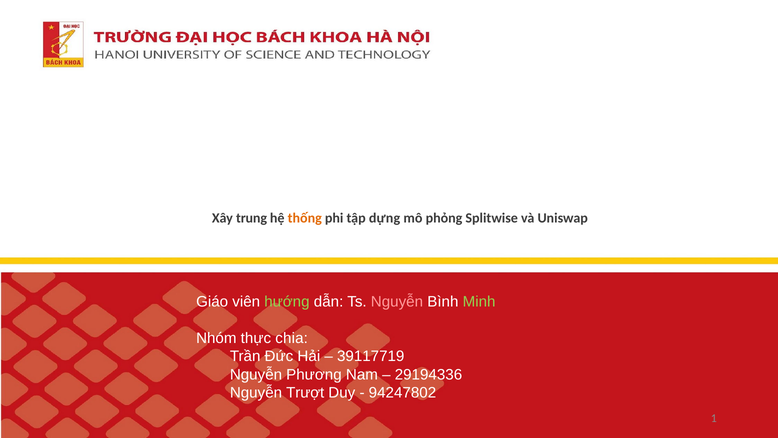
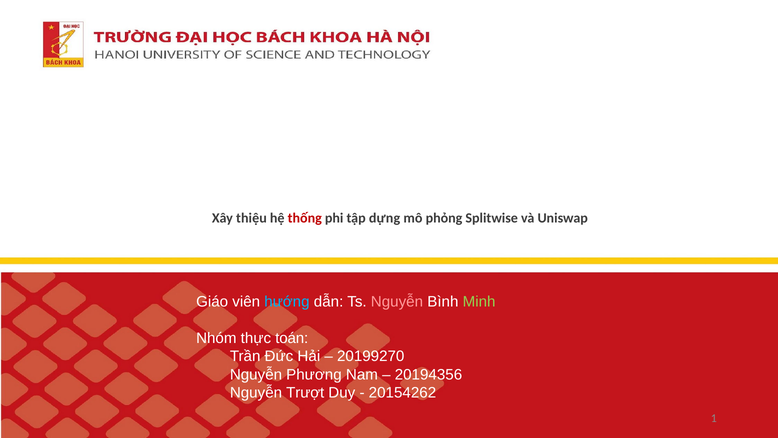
trung: trung -> thiệu
thống colour: orange -> red
hướng colour: light green -> light blue
chia: chia -> toán
39117719: 39117719 -> 20199270
29194336: 29194336 -> 20194356
94247802: 94247802 -> 20154262
